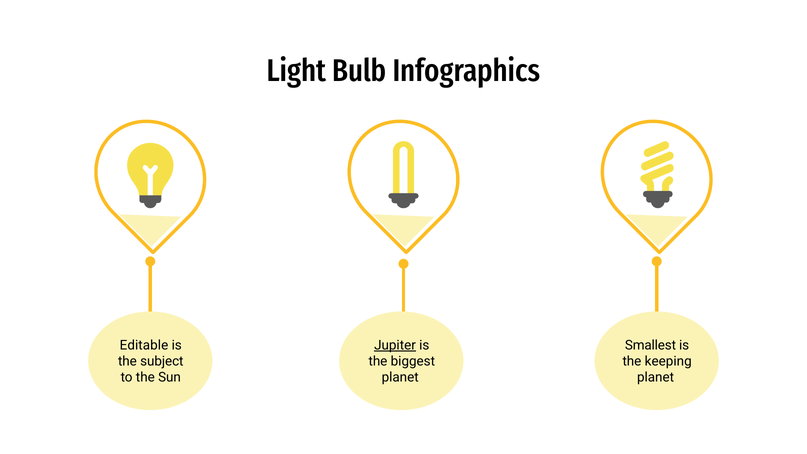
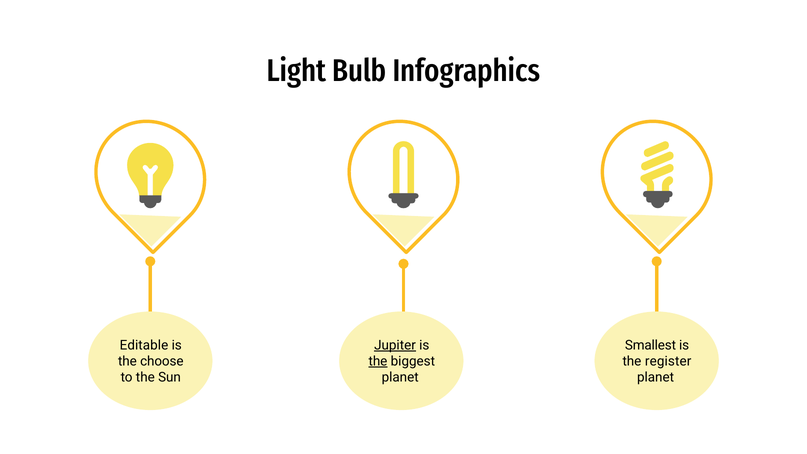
subject: subject -> choose
the at (378, 361) underline: none -> present
keeping: keeping -> register
